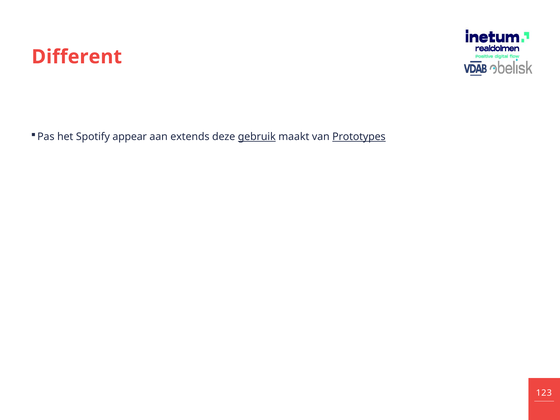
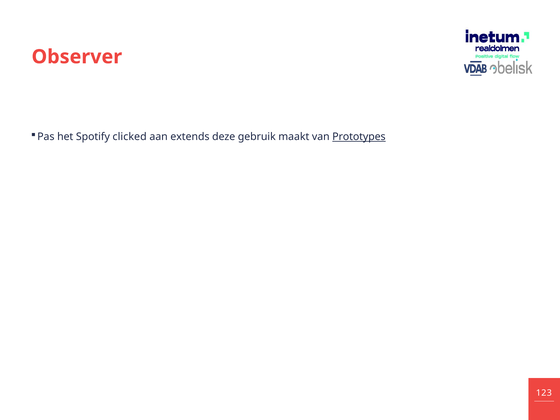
Different: Different -> Observer
appear: appear -> clicked
gebruik underline: present -> none
